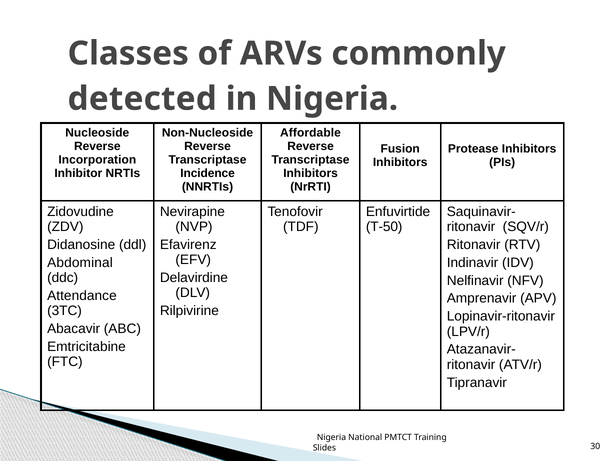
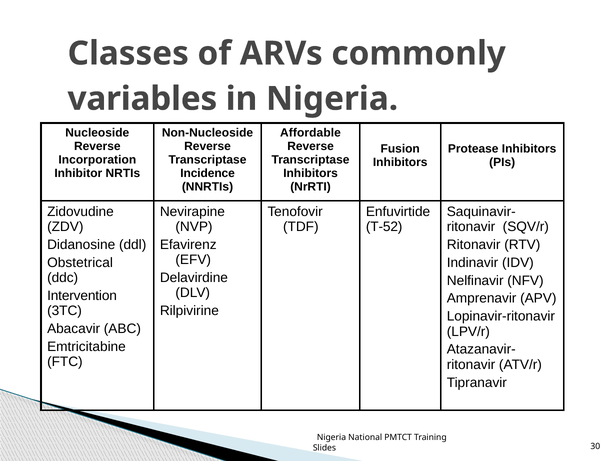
detected: detected -> variables
T-50: T-50 -> T-52
Abdominal: Abdominal -> Obstetrical
Attendance: Attendance -> Intervention
